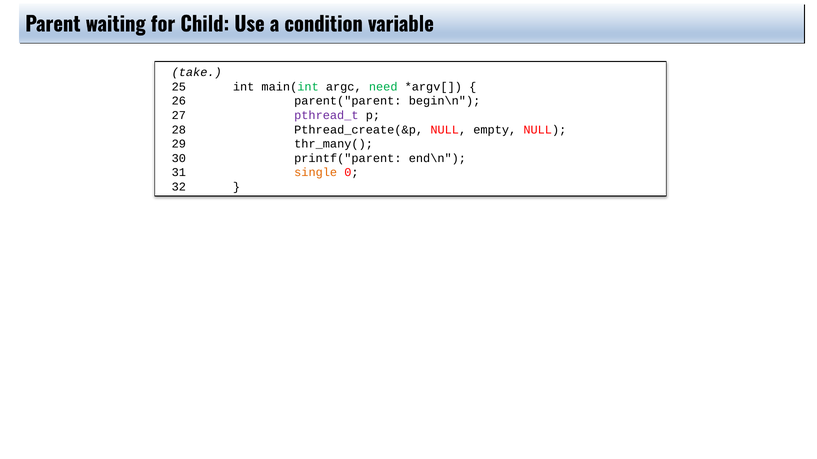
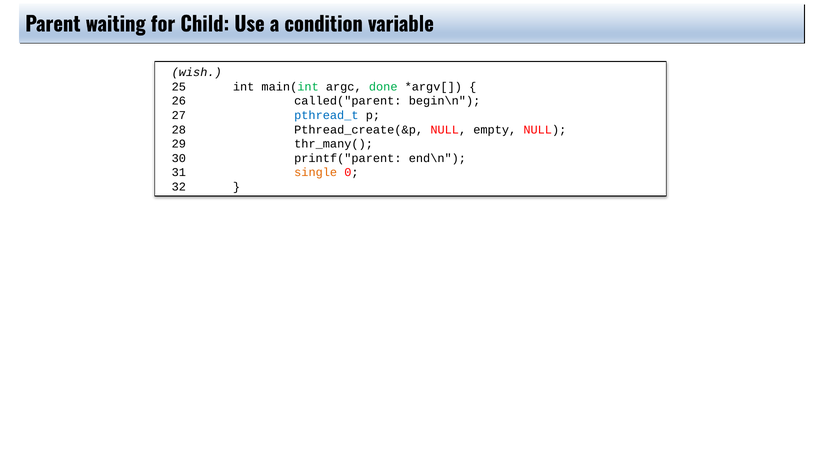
take: take -> wish
need: need -> done
parent("parent: parent("parent -> called("parent
pthread_t colour: purple -> blue
